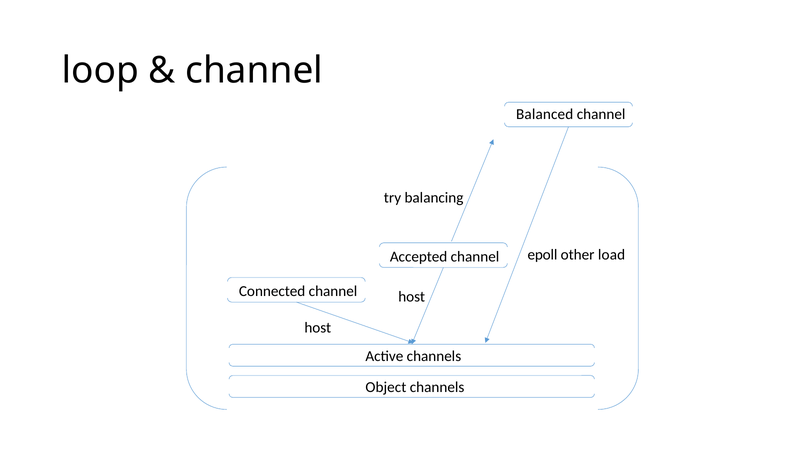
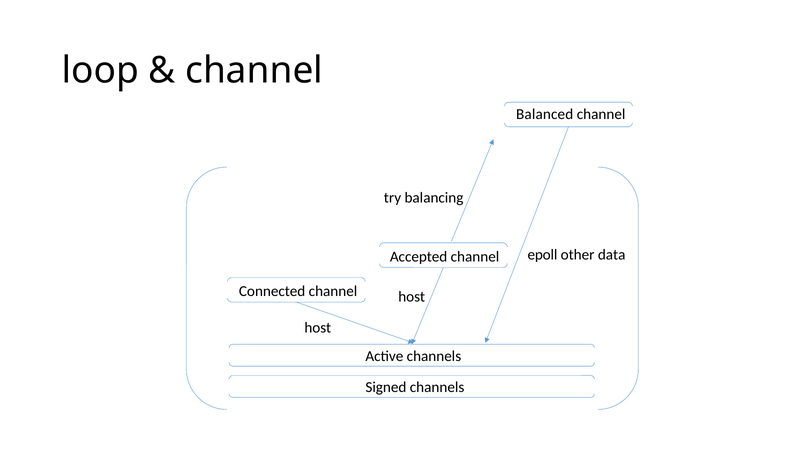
load: load -> data
Object: Object -> Signed
